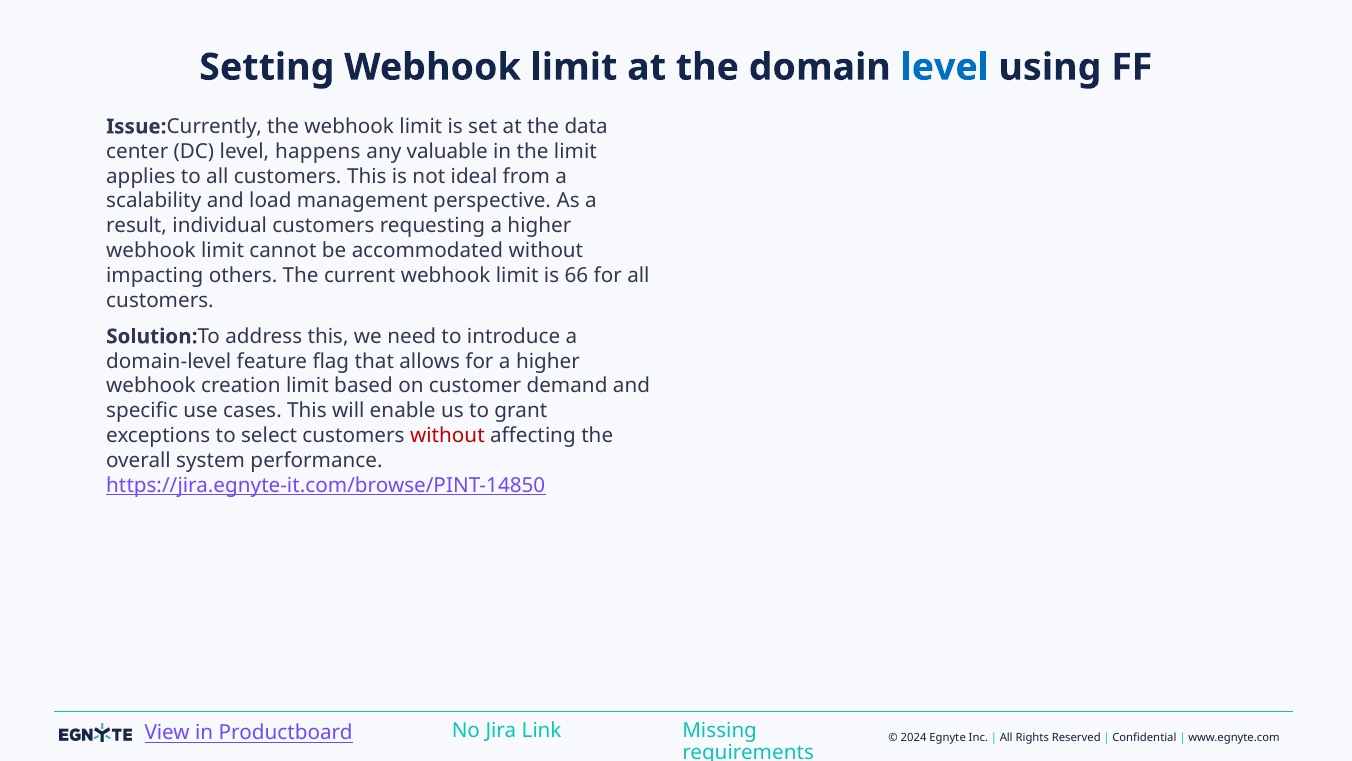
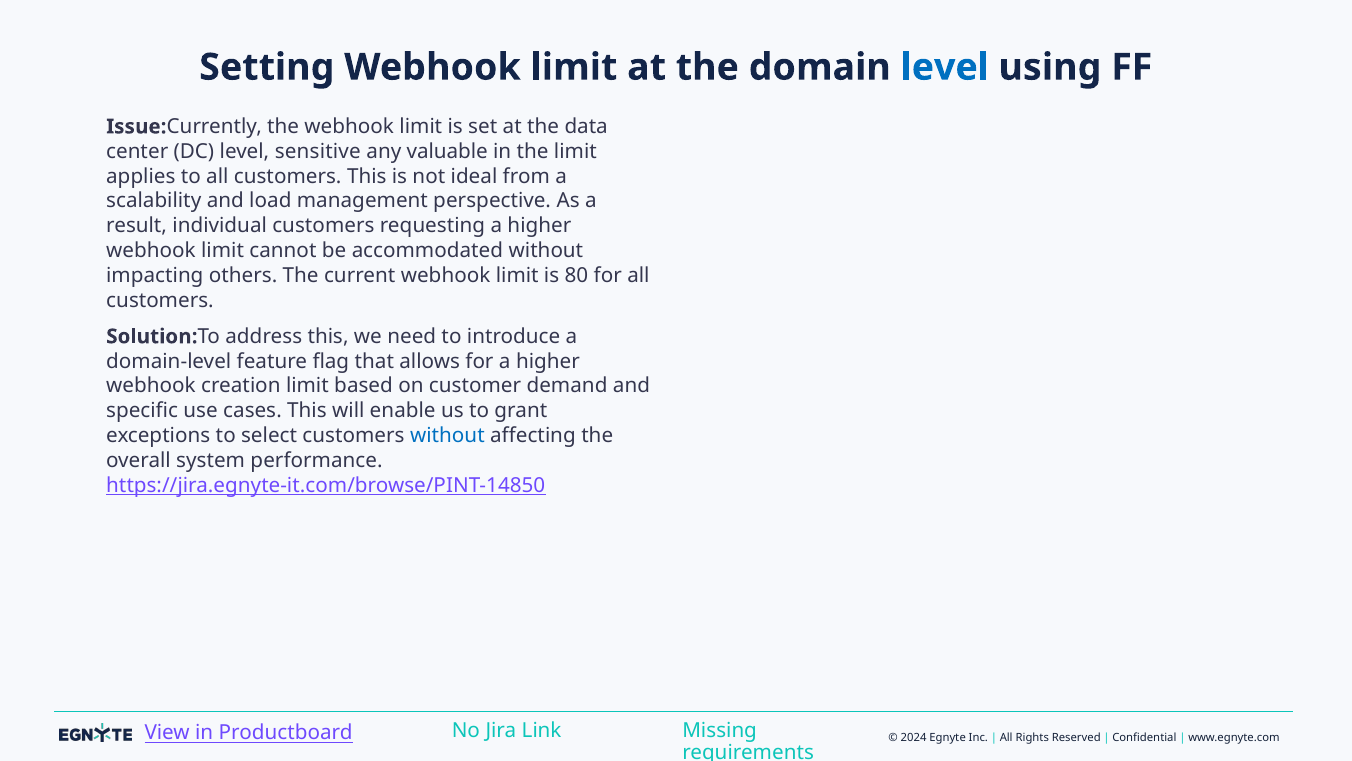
happens: happens -> sensitive
66: 66 -> 80
without at (447, 436) colour: red -> blue
